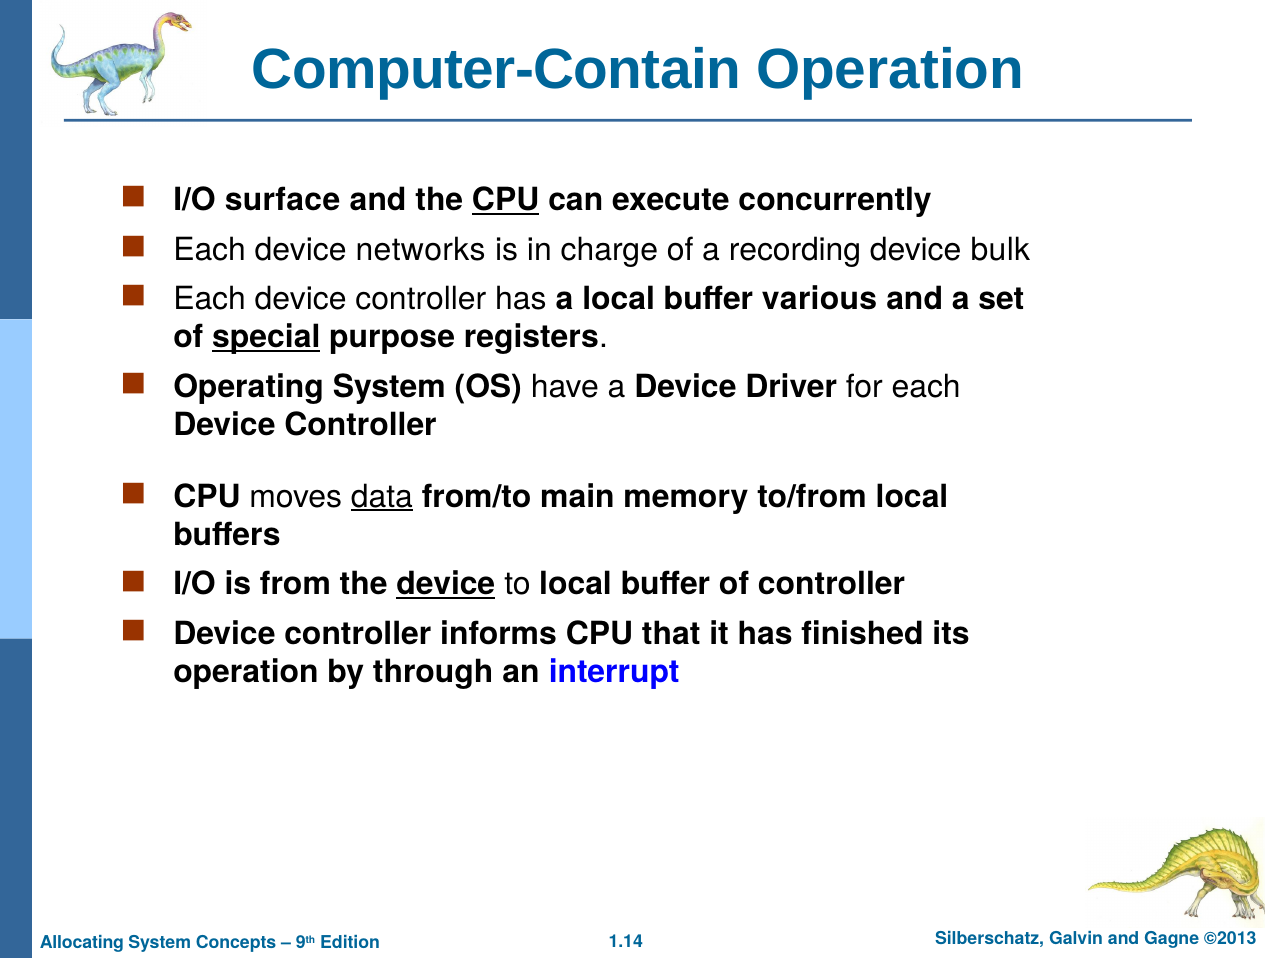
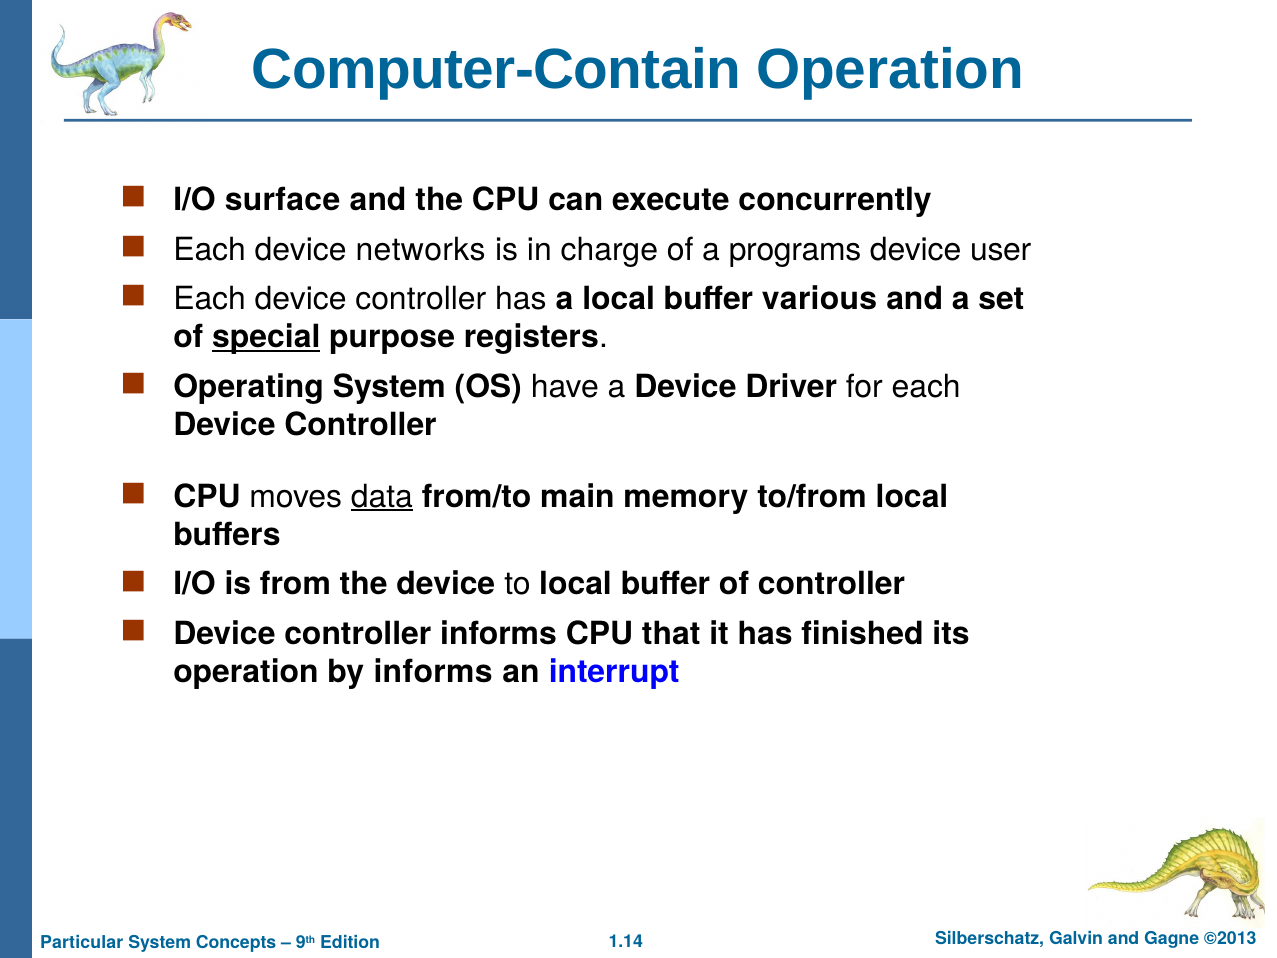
CPU at (506, 200) underline: present -> none
recording: recording -> programs
bulk: bulk -> user
device at (446, 584) underline: present -> none
by through: through -> informs
Allocating: Allocating -> Particular
